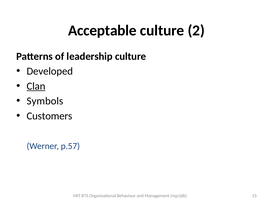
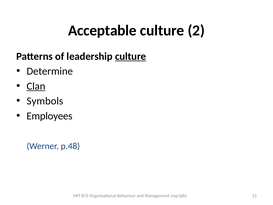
culture at (131, 56) underline: none -> present
Developed: Developed -> Determine
Customers: Customers -> Employees
p.57: p.57 -> p.48
